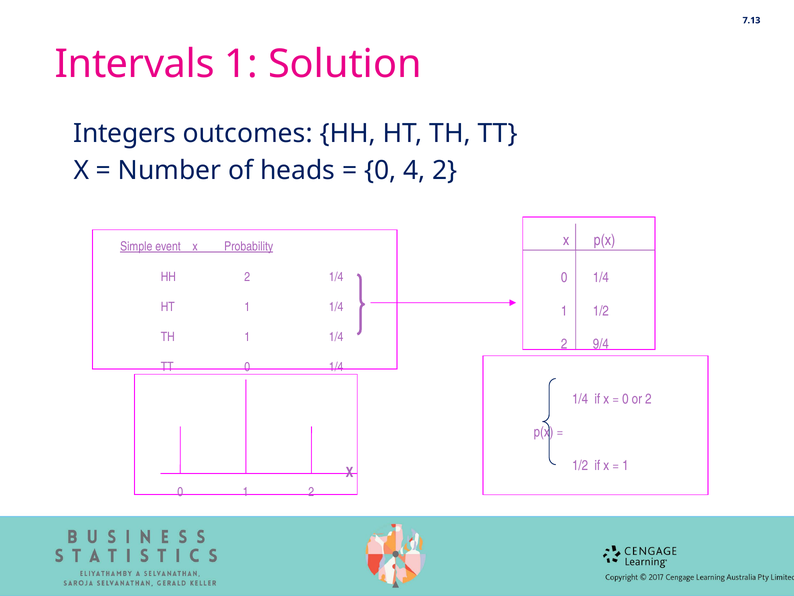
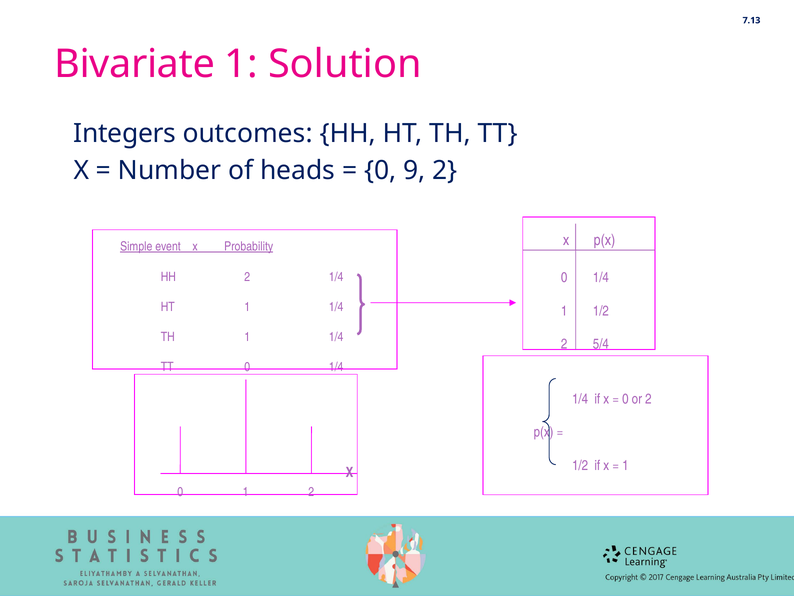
Intervals: Intervals -> Bivariate
4: 4 -> 9
9/4: 9/4 -> 5/4
